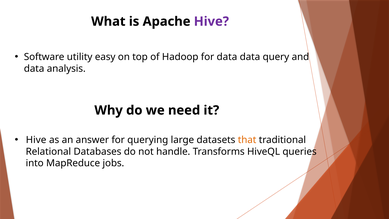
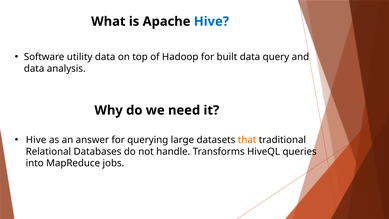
Hive at (211, 21) colour: purple -> blue
utility easy: easy -> data
for data: data -> built
